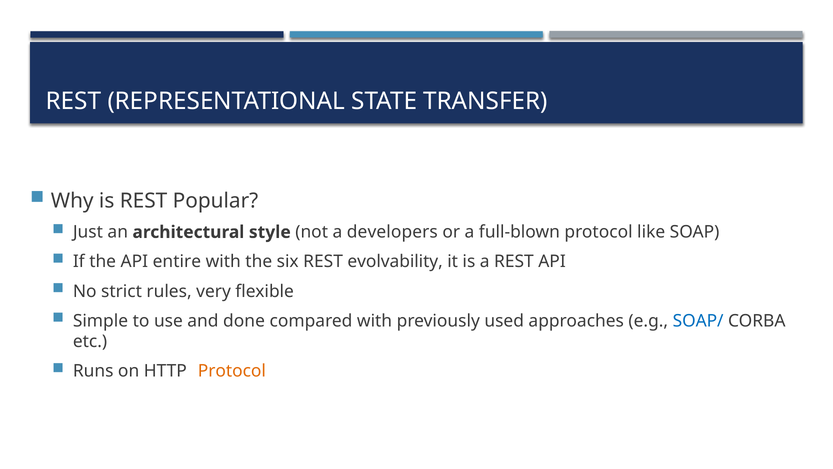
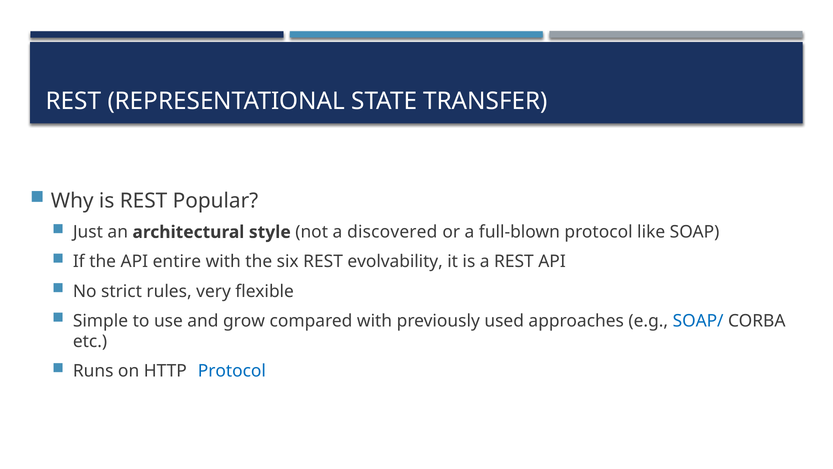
developers: developers -> discovered
done: done -> grow
Protocol at (232, 371) colour: orange -> blue
